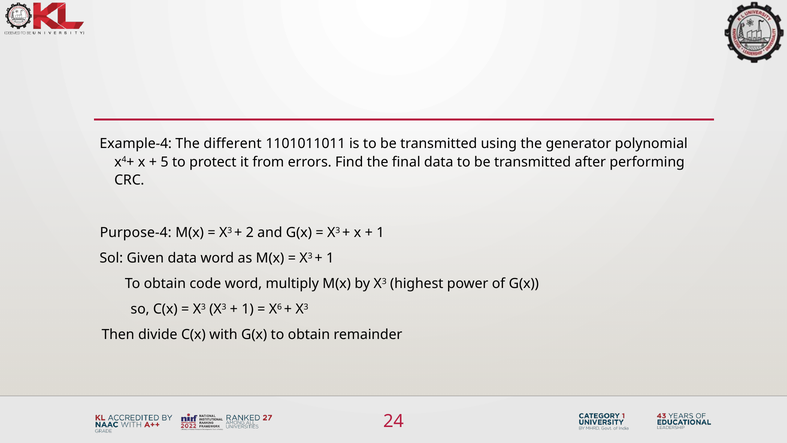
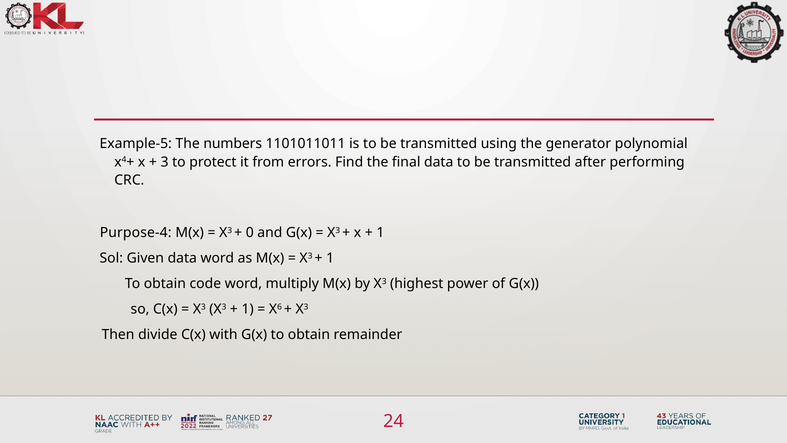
Example-4: Example-4 -> Example-5
different: different -> numbers
5: 5 -> 3
2: 2 -> 0
